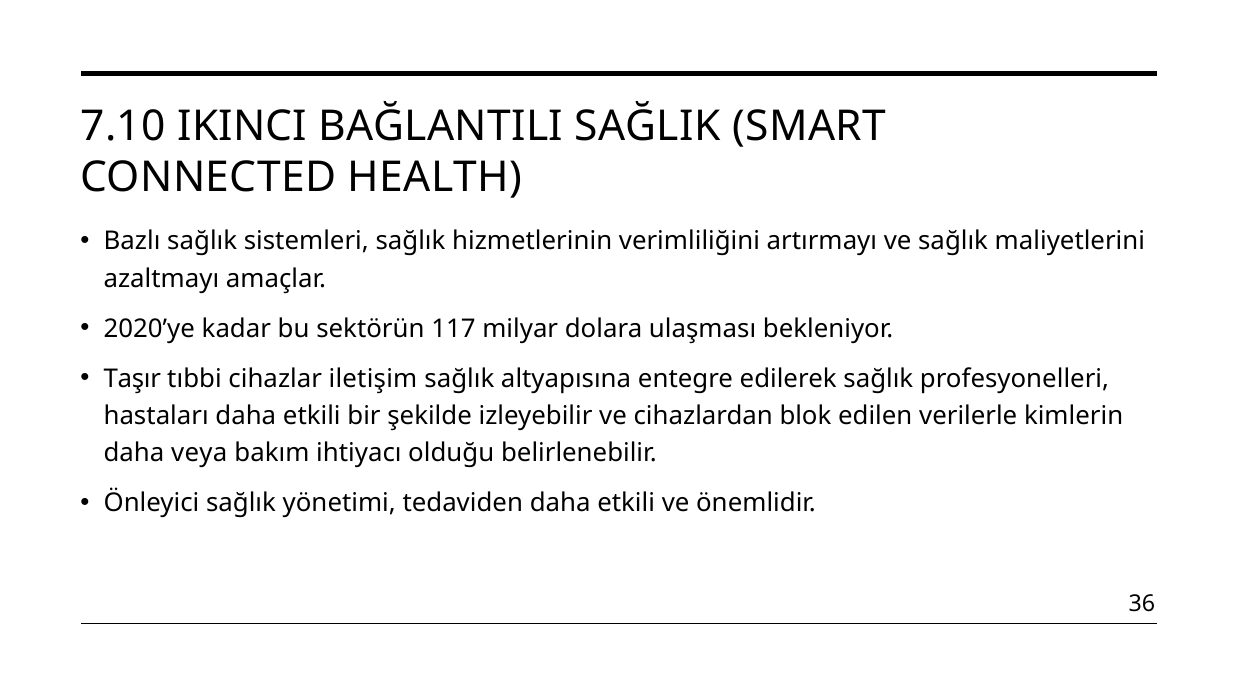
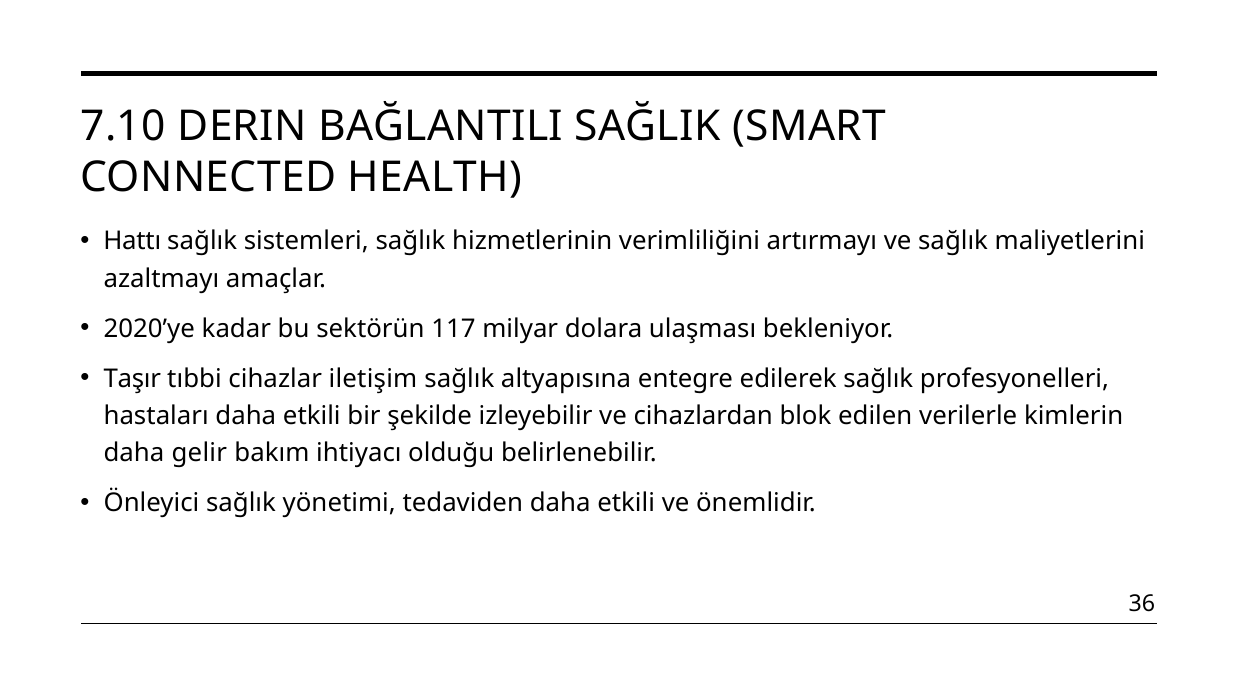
IKINCI: IKINCI -> DERIN
Bazlı: Bazlı -> Hattı
veya: veya -> gelir
